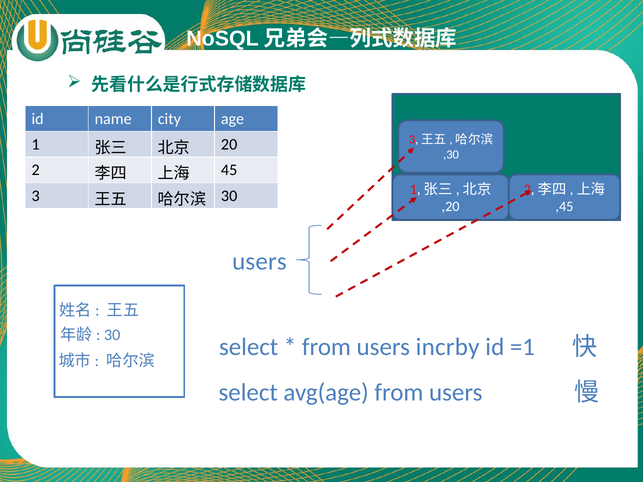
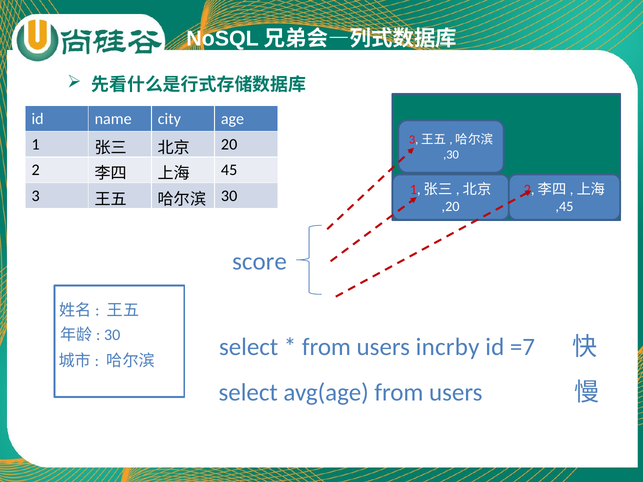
users at (259, 262): users -> score
=1: =1 -> =7
